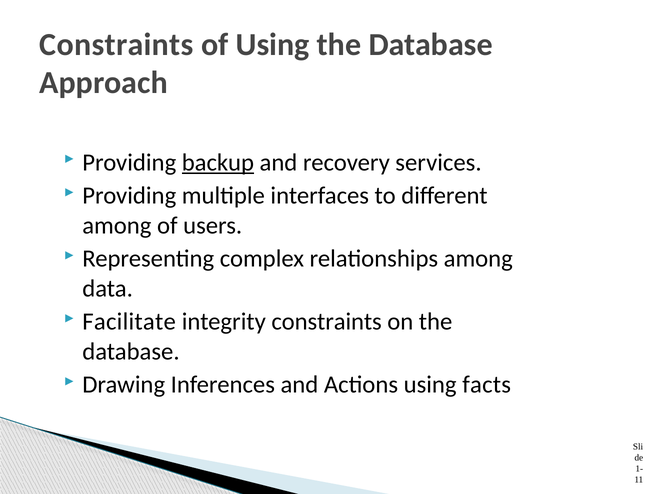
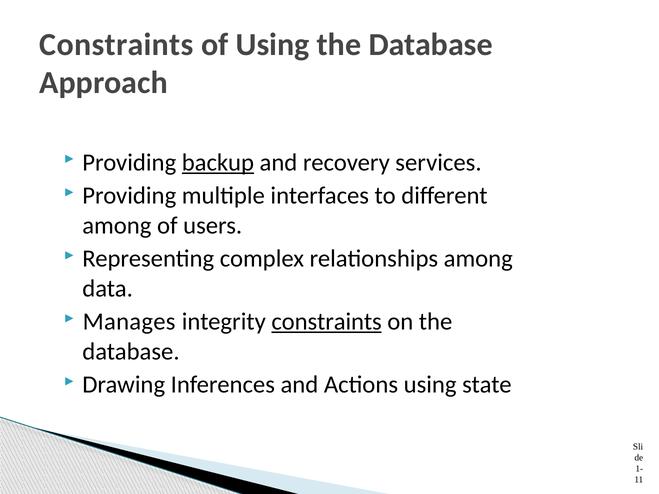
Facilitate: Facilitate -> Manages
constraints at (327, 322) underline: none -> present
facts: facts -> state
